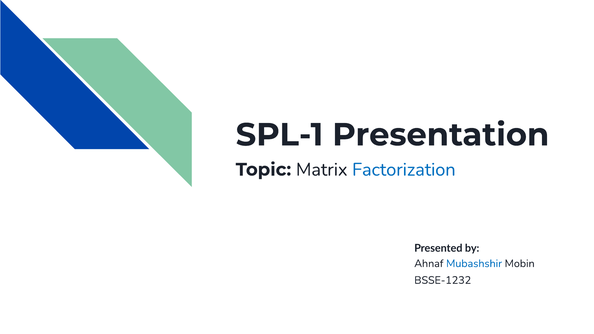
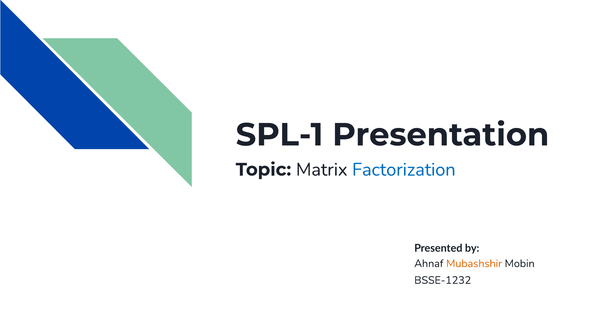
Mubashshir colour: blue -> orange
